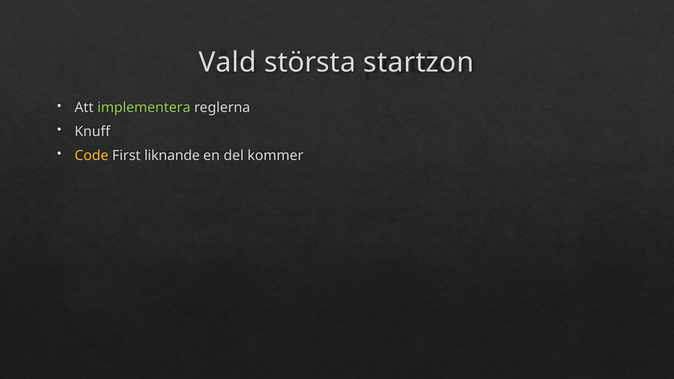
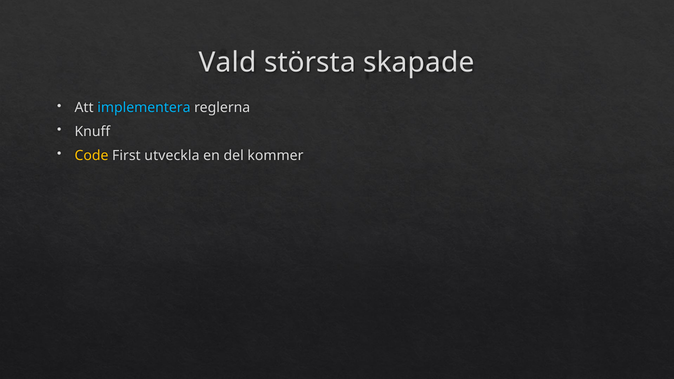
startzon: startzon -> skapade
implementera colour: light green -> light blue
liknande: liknande -> utveckla
